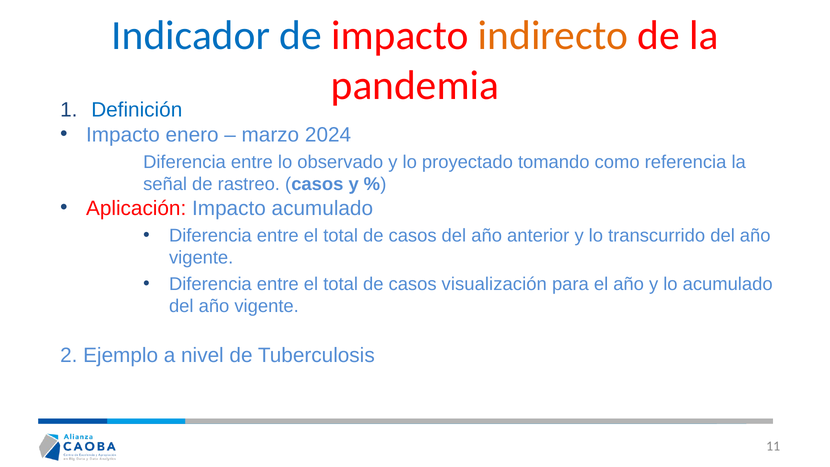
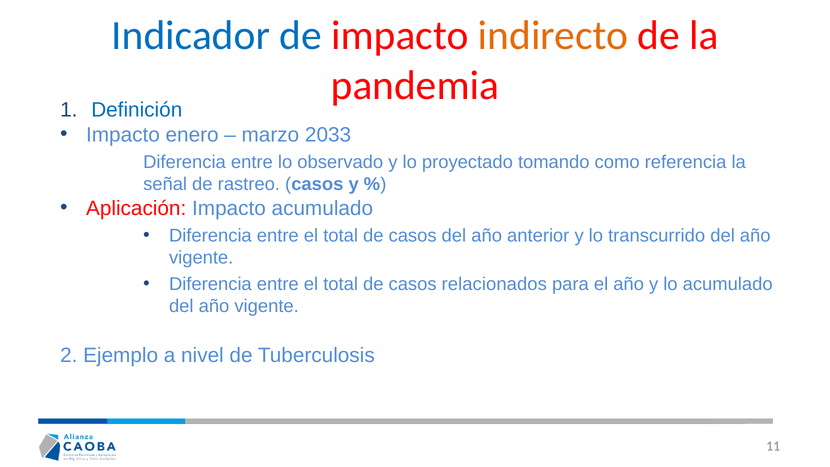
2024: 2024 -> 2033
visualización: visualización -> relacionados
